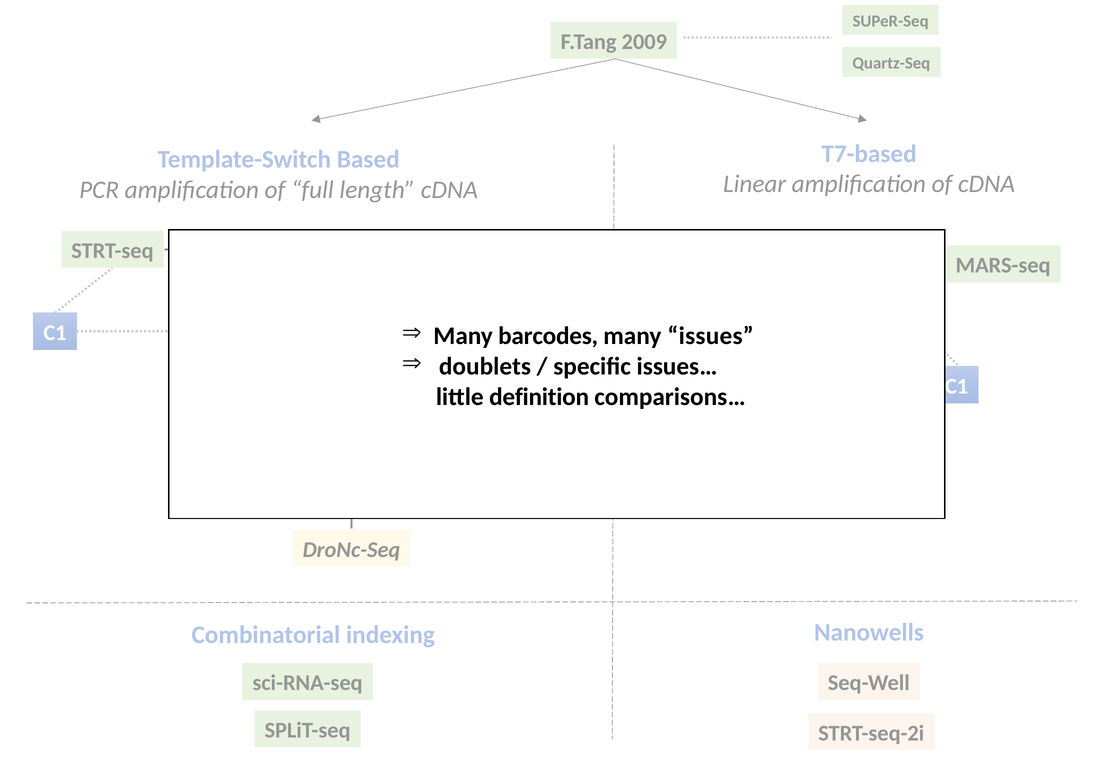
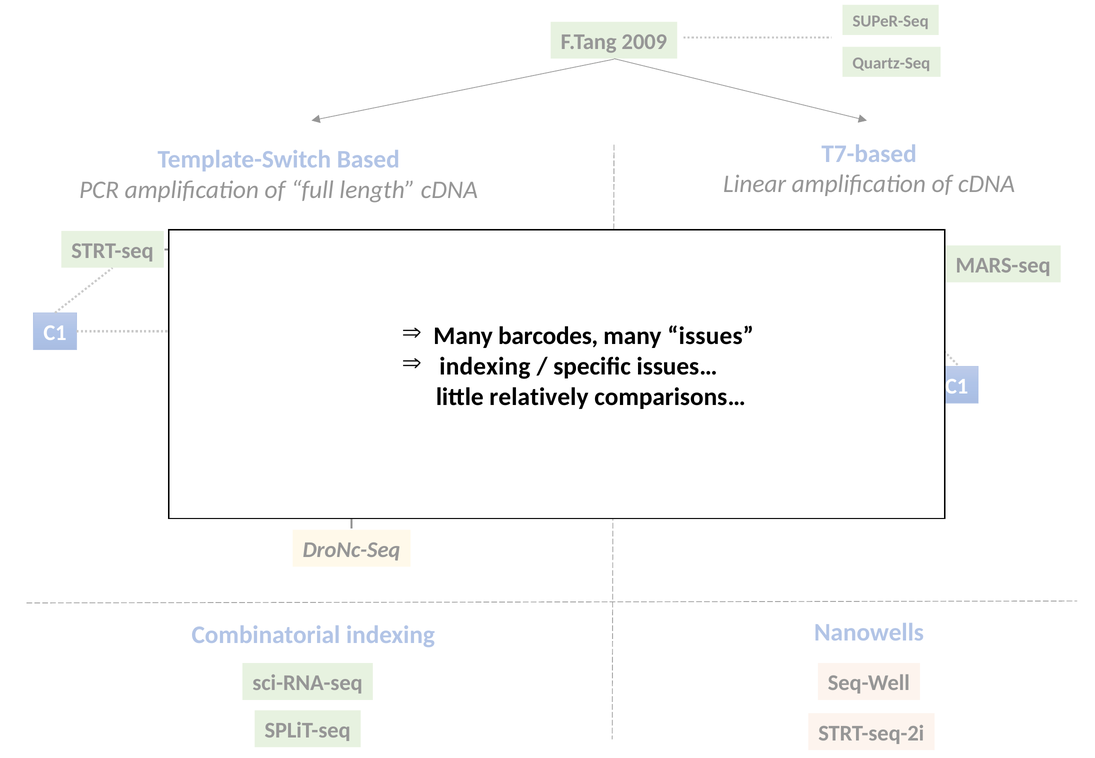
doublets at (485, 366): doublets -> indexing
definition: definition -> relatively
